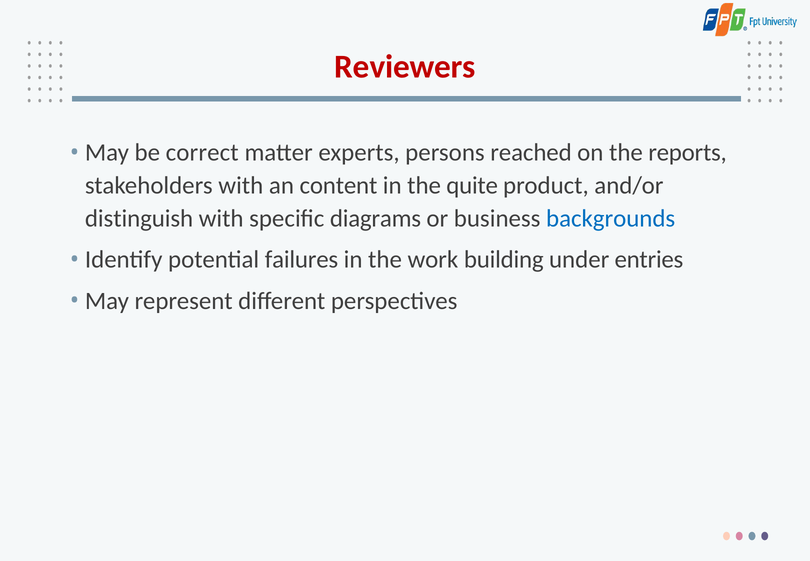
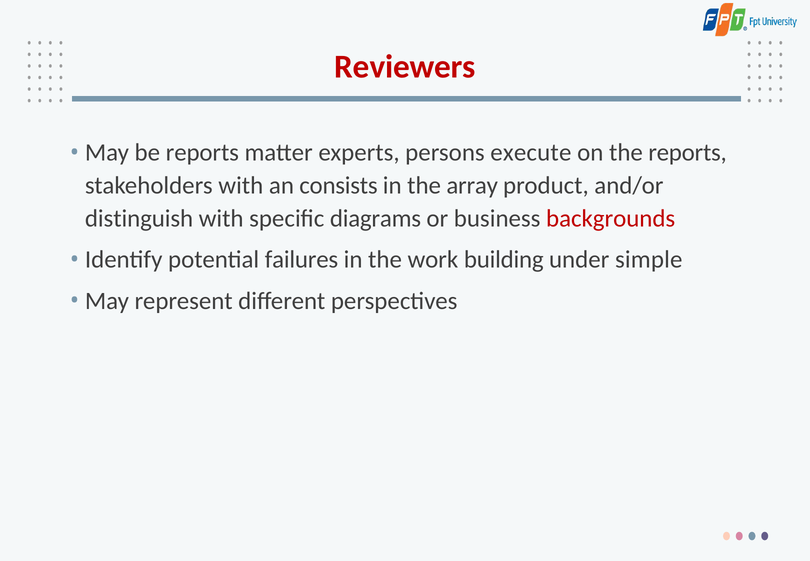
be correct: correct -> reports
reached: reached -> execute
content: content -> consists
quite: quite -> array
backgrounds colour: blue -> red
entries: entries -> simple
